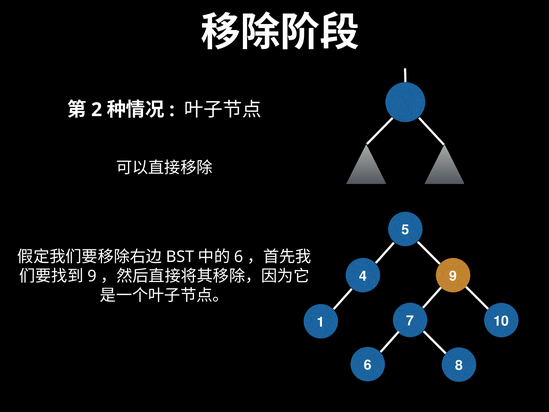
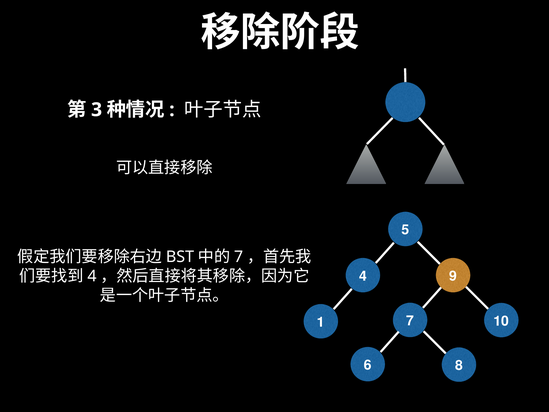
2: 2 -> 3
6 at (239, 257): 6 -> 7
9 at (92, 276): 9 -> 4
